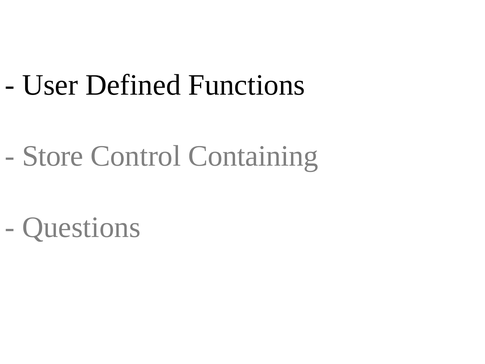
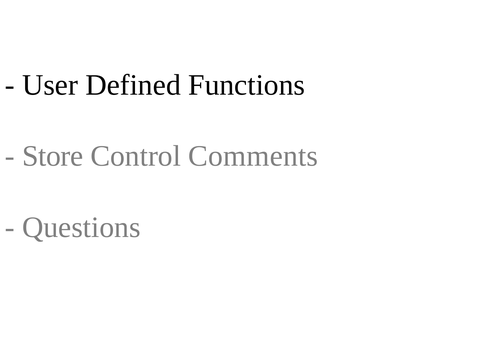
Containing: Containing -> Comments
